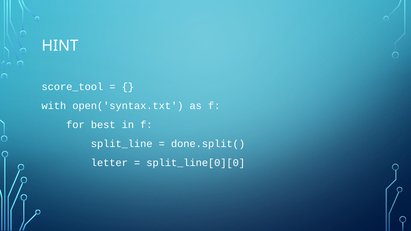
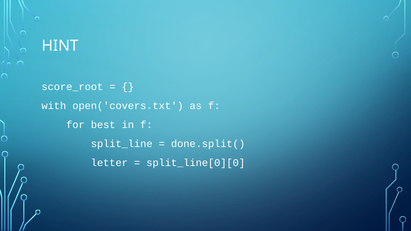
score_tool: score_tool -> score_root
open('syntax.txt: open('syntax.txt -> open('covers.txt
